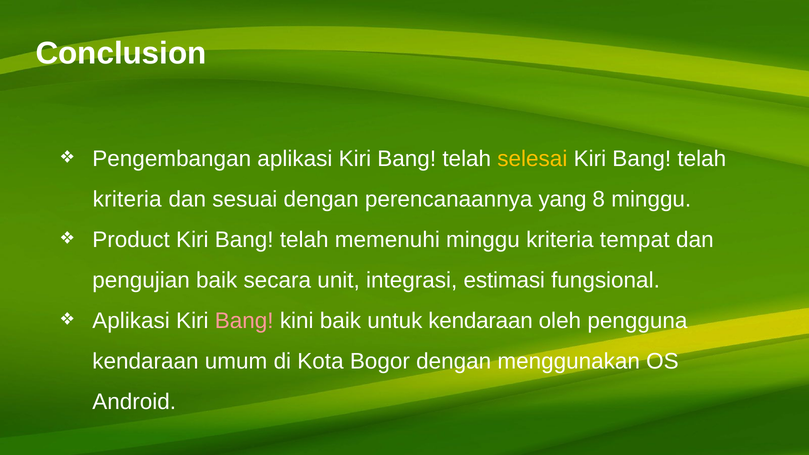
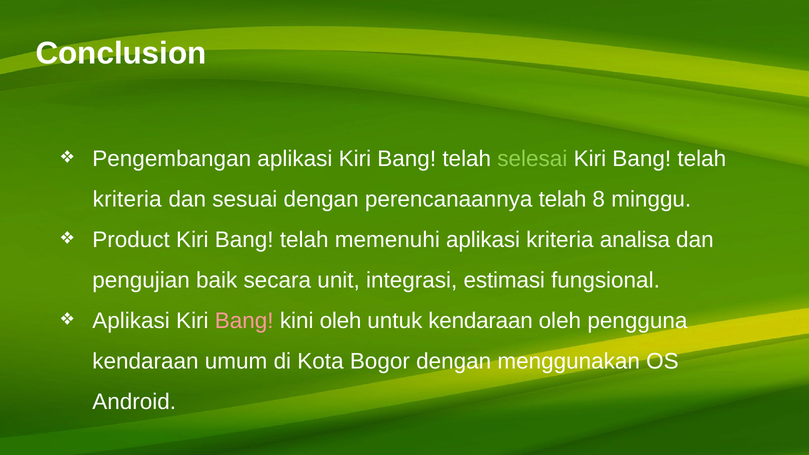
selesai colour: yellow -> light green
perencanaannya yang: yang -> telah
memenuhi minggu: minggu -> aplikasi
tempat: tempat -> analisa
kini baik: baik -> oleh
